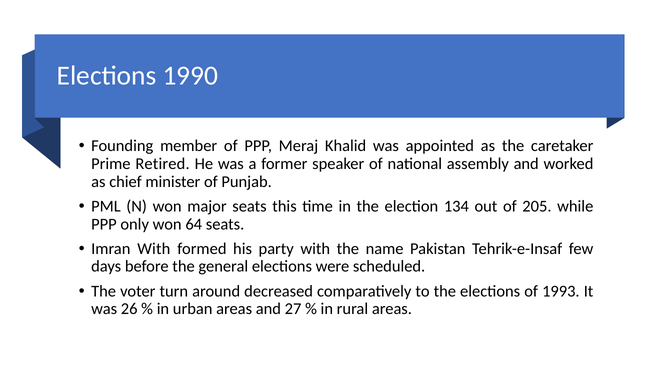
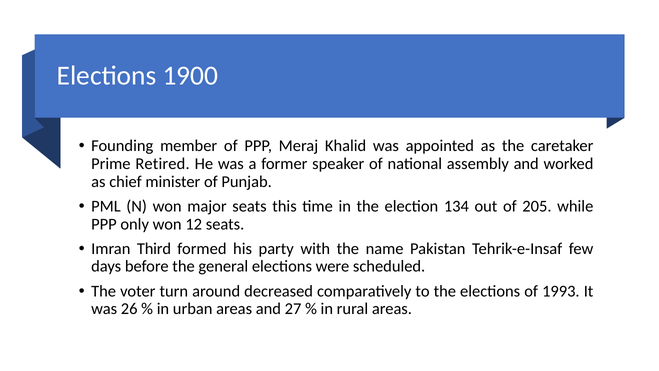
1990: 1990 -> 1900
64: 64 -> 12
Imran With: With -> Third
